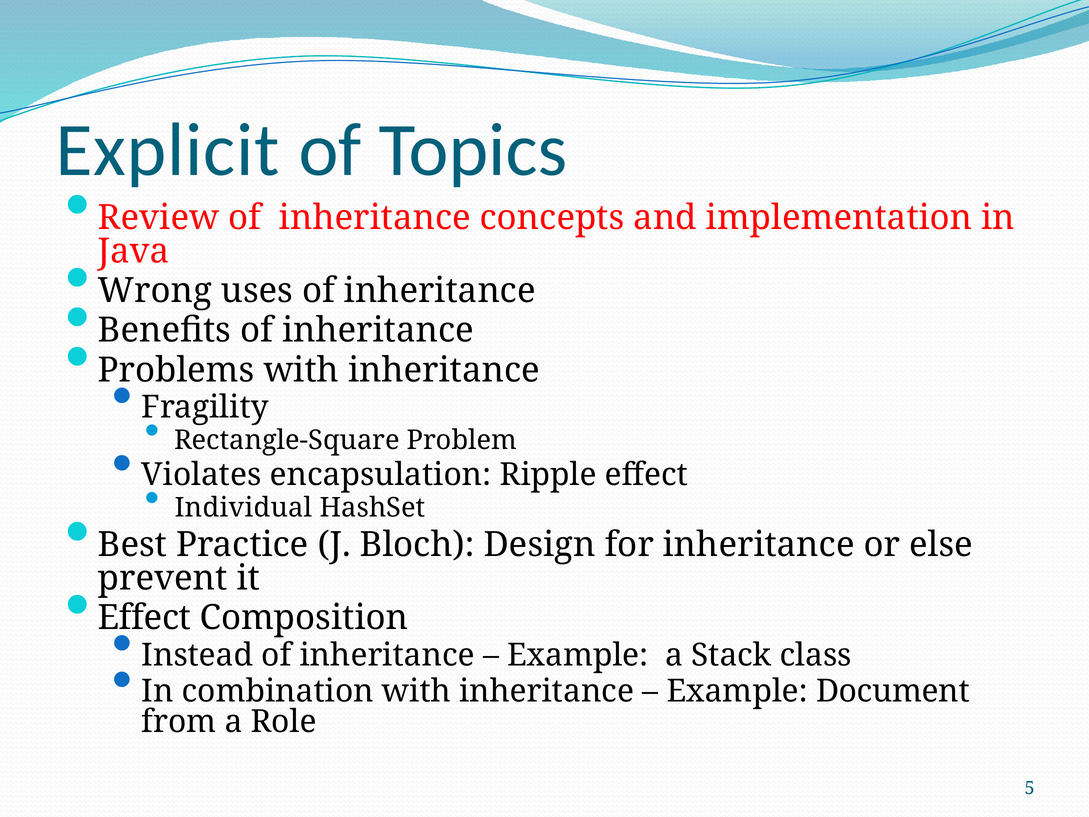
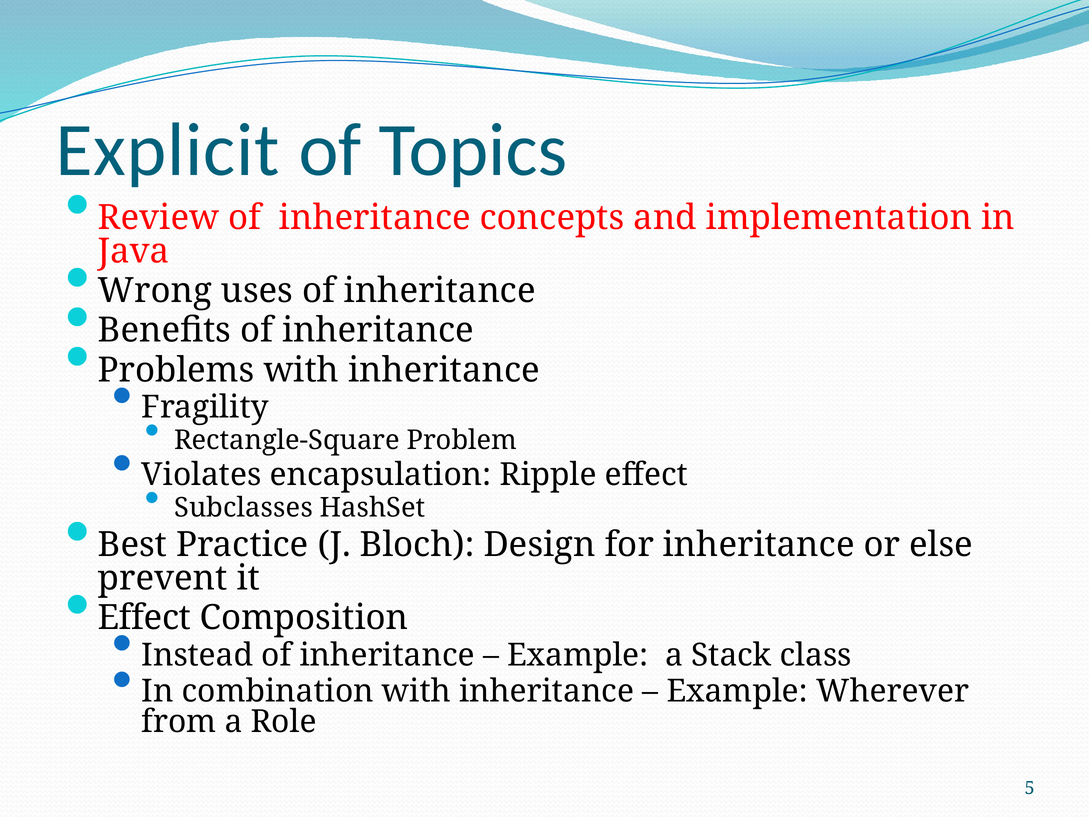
Individual: Individual -> Subclasses
Document: Document -> Wherever
